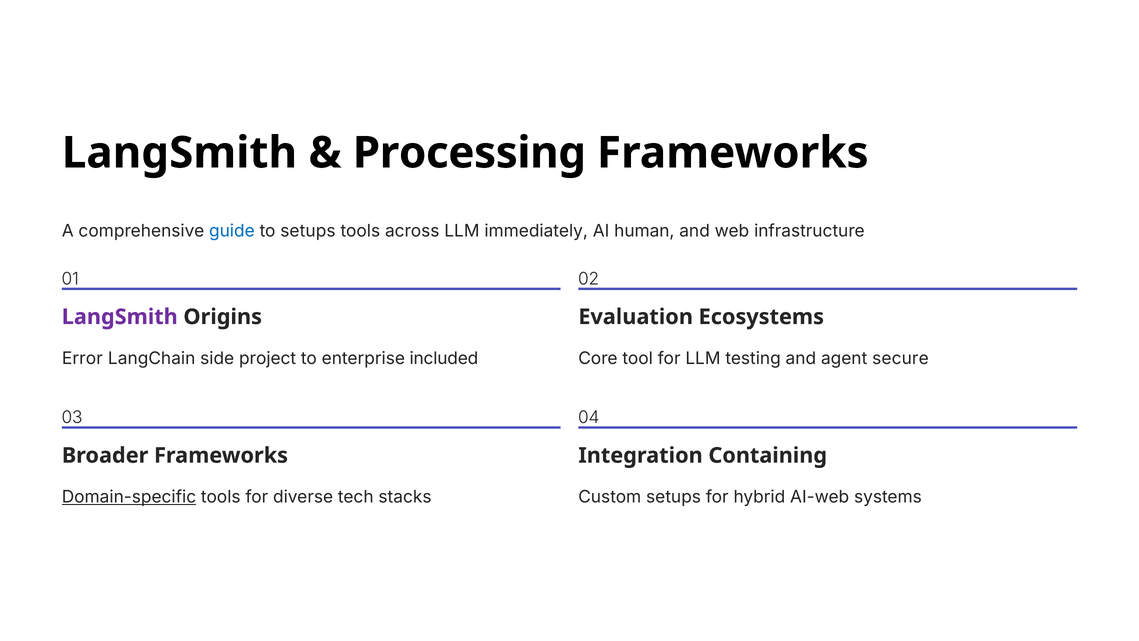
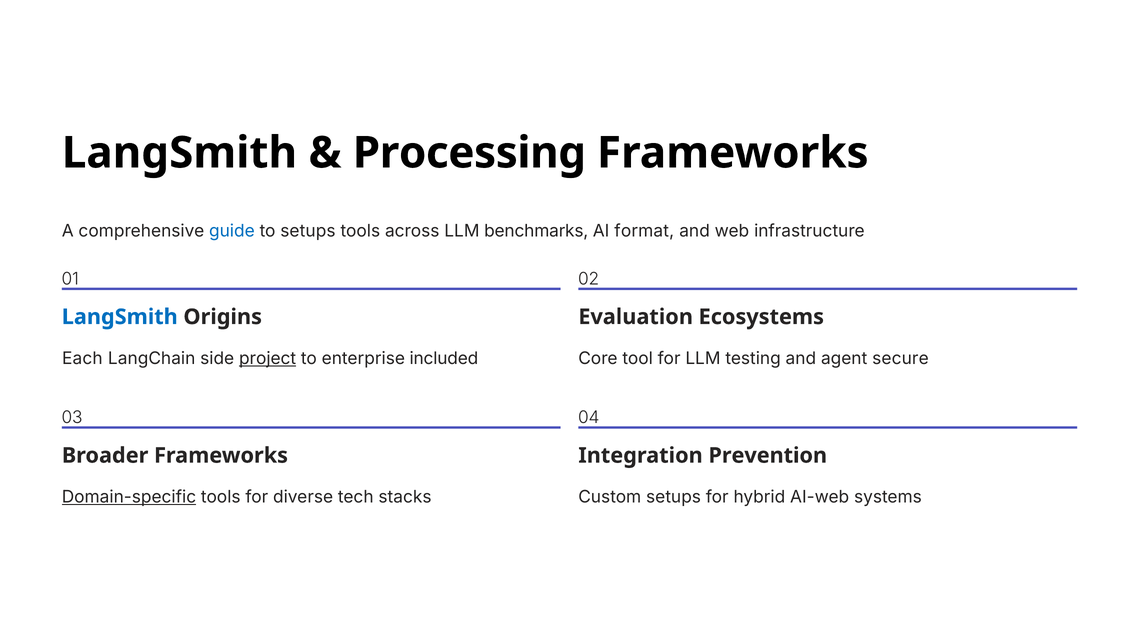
immediately: immediately -> benchmarks
human: human -> format
LangSmith at (120, 317) colour: purple -> blue
Error: Error -> Each
project underline: none -> present
Containing: Containing -> Prevention
